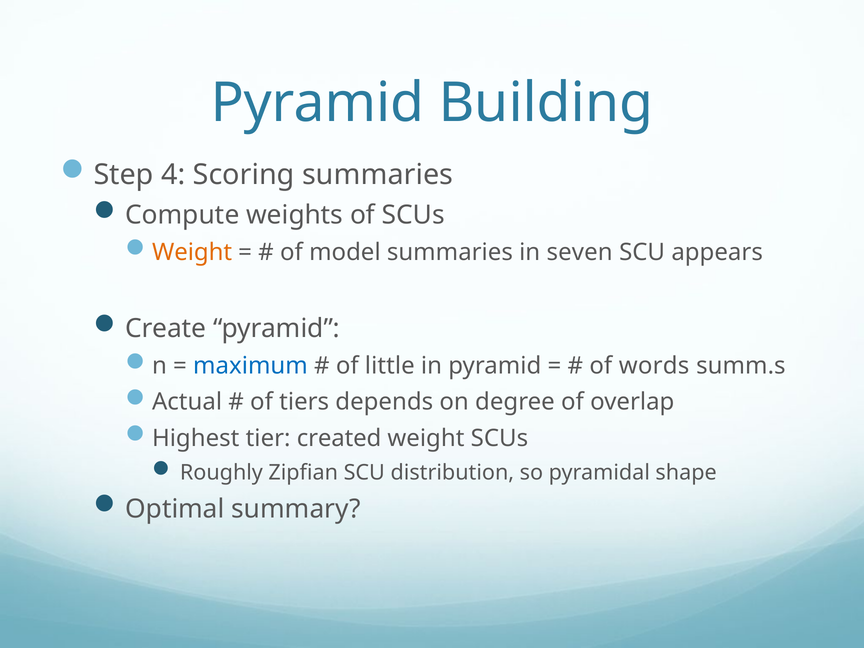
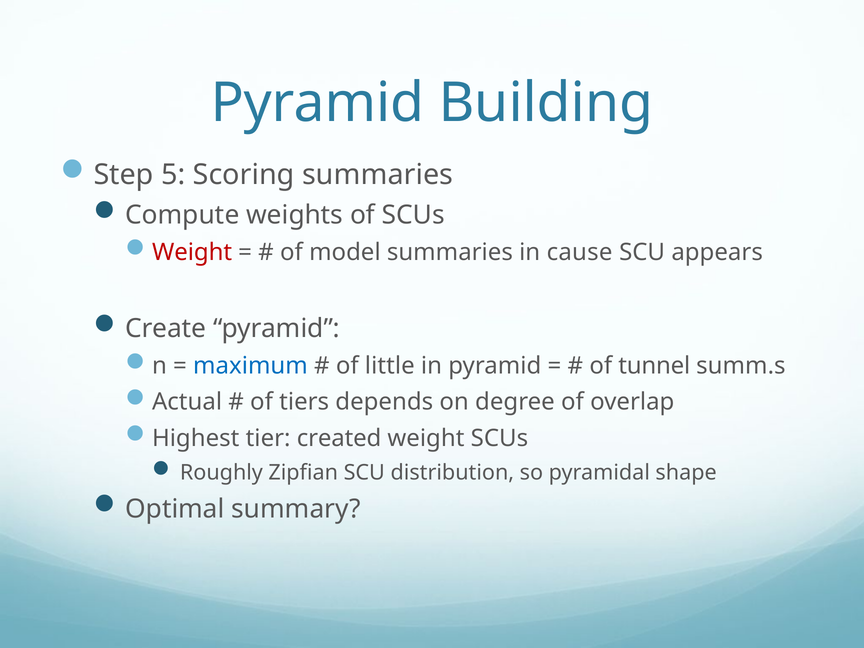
4: 4 -> 5
Weight at (192, 252) colour: orange -> red
seven: seven -> cause
words: words -> tunnel
